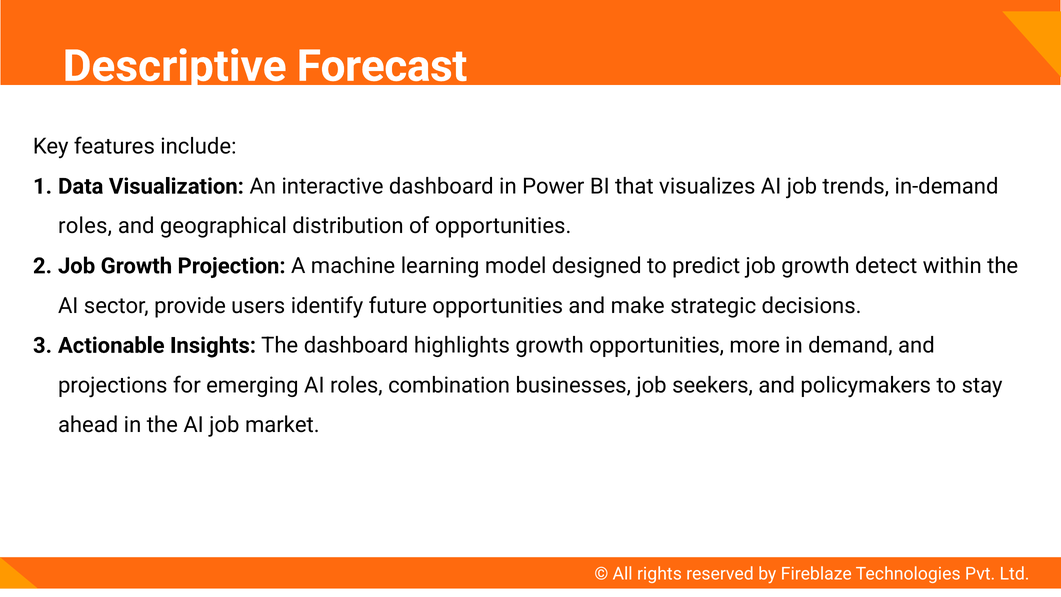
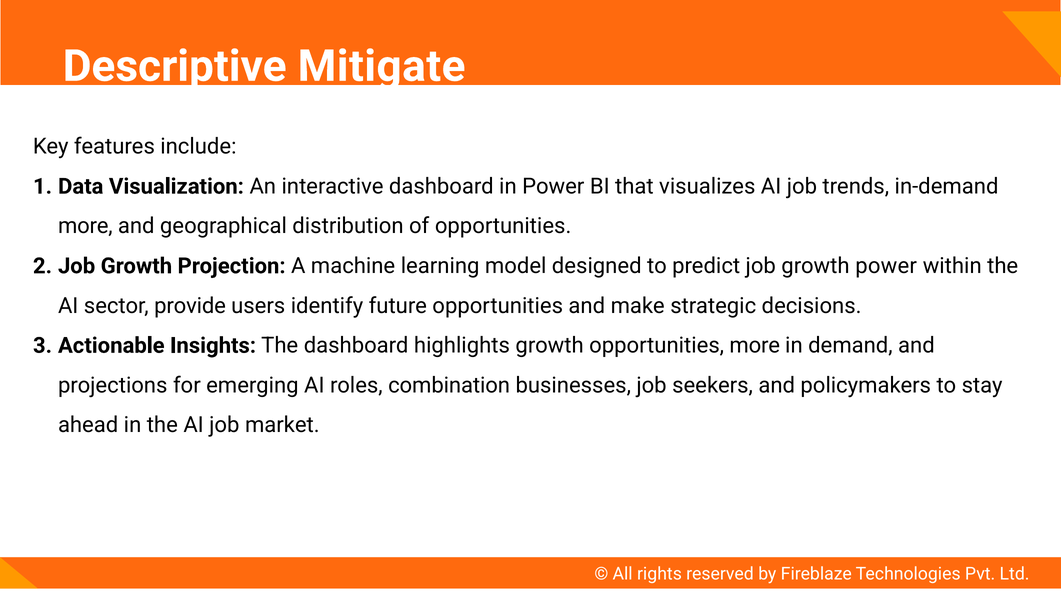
Forecast: Forecast -> Mitigate
roles at (85, 226): roles -> more
growth detect: detect -> power
